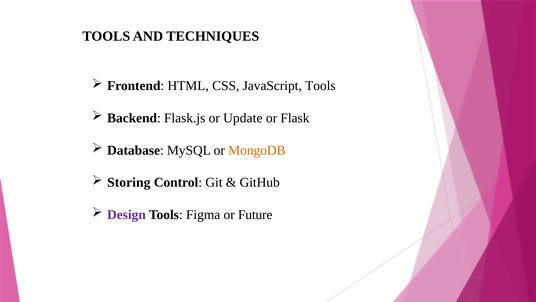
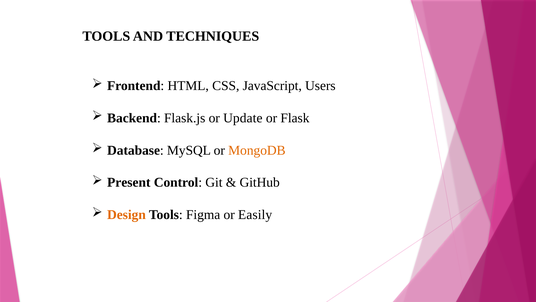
JavaScript Tools: Tools -> Users
Storing: Storing -> Present
Design colour: purple -> orange
Future: Future -> Easily
